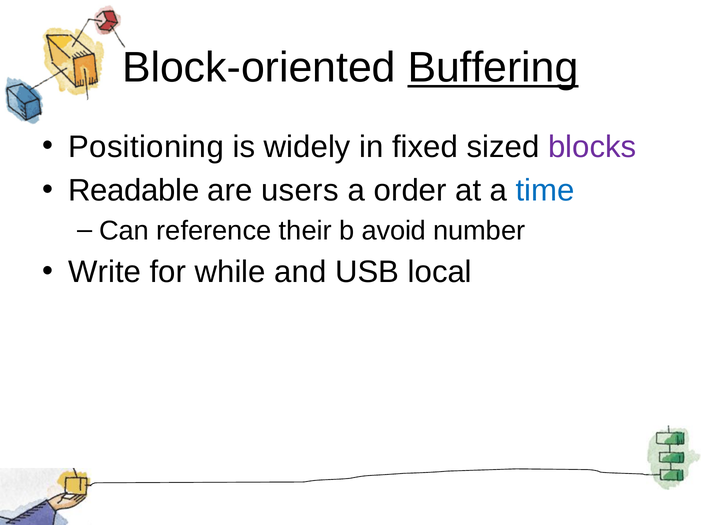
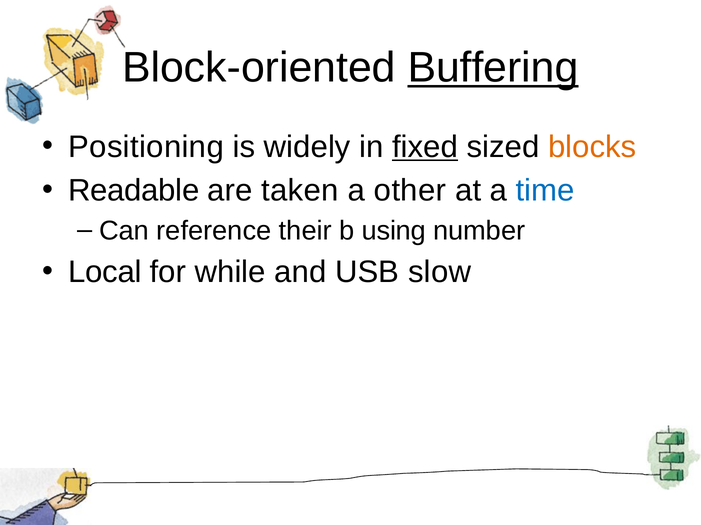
fixed underline: none -> present
blocks colour: purple -> orange
users: users -> taken
order: order -> other
avoid: avoid -> using
Write: Write -> Local
local: local -> slow
